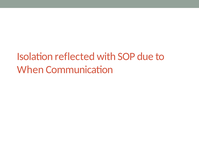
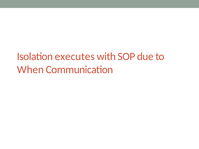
reflected: reflected -> executes
